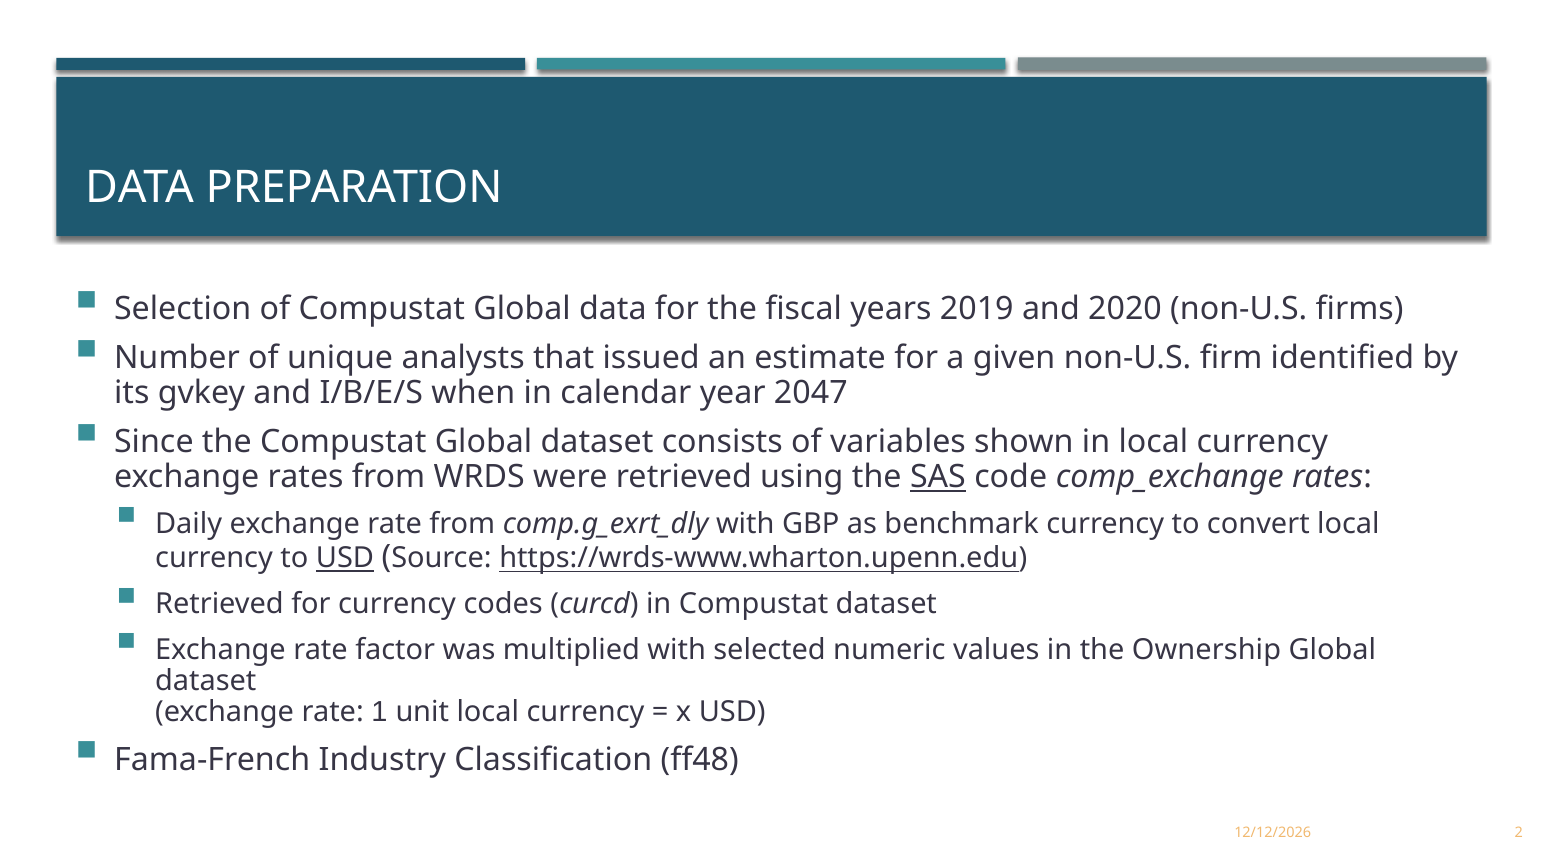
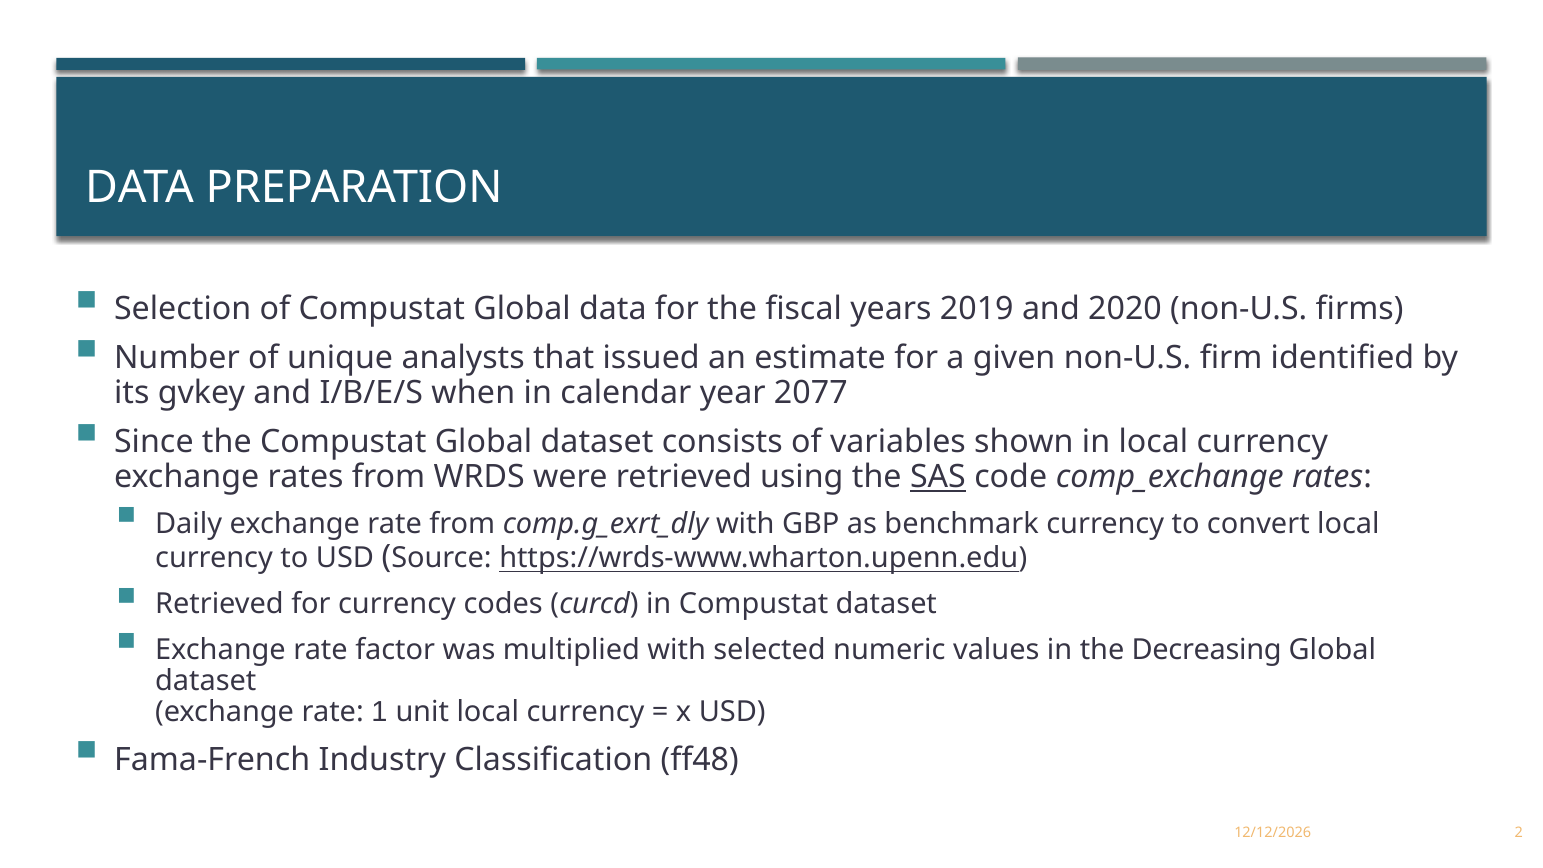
2047: 2047 -> 2077
USD at (345, 558) underline: present -> none
Ownership: Ownership -> Decreasing
